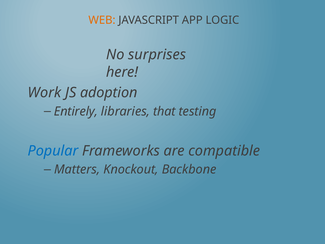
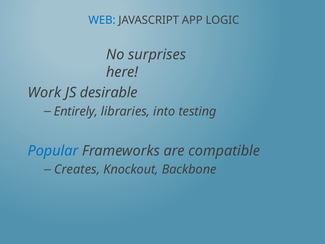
WEB colour: orange -> blue
adoption: adoption -> desirable
that: that -> into
Matters: Matters -> Creates
